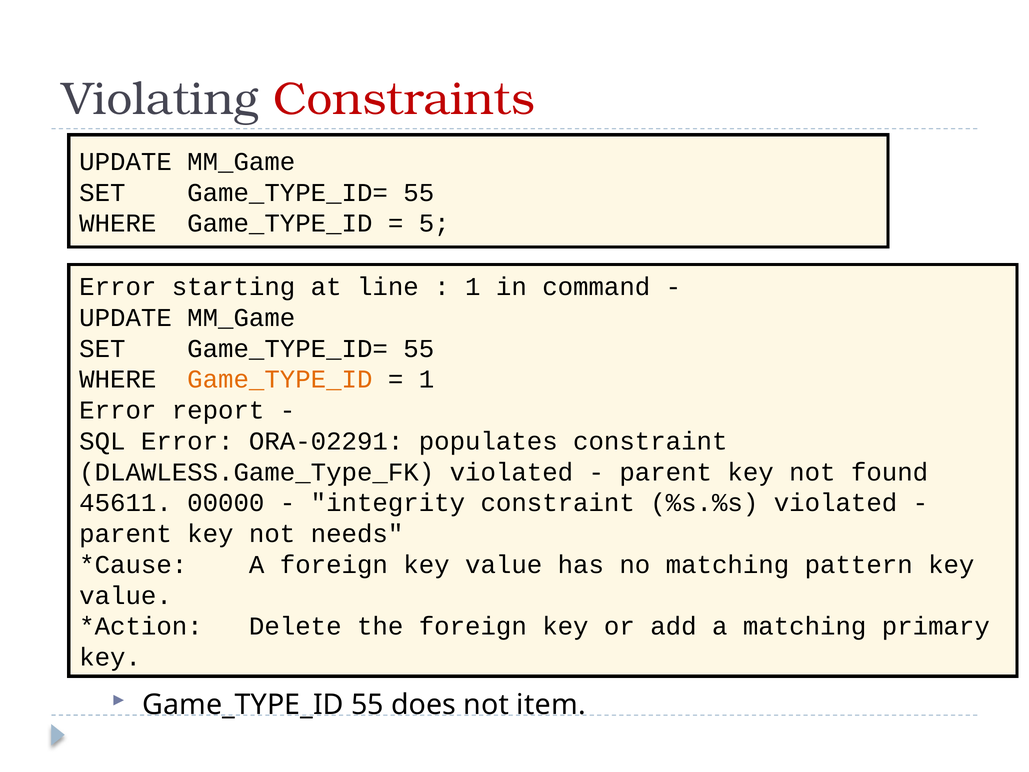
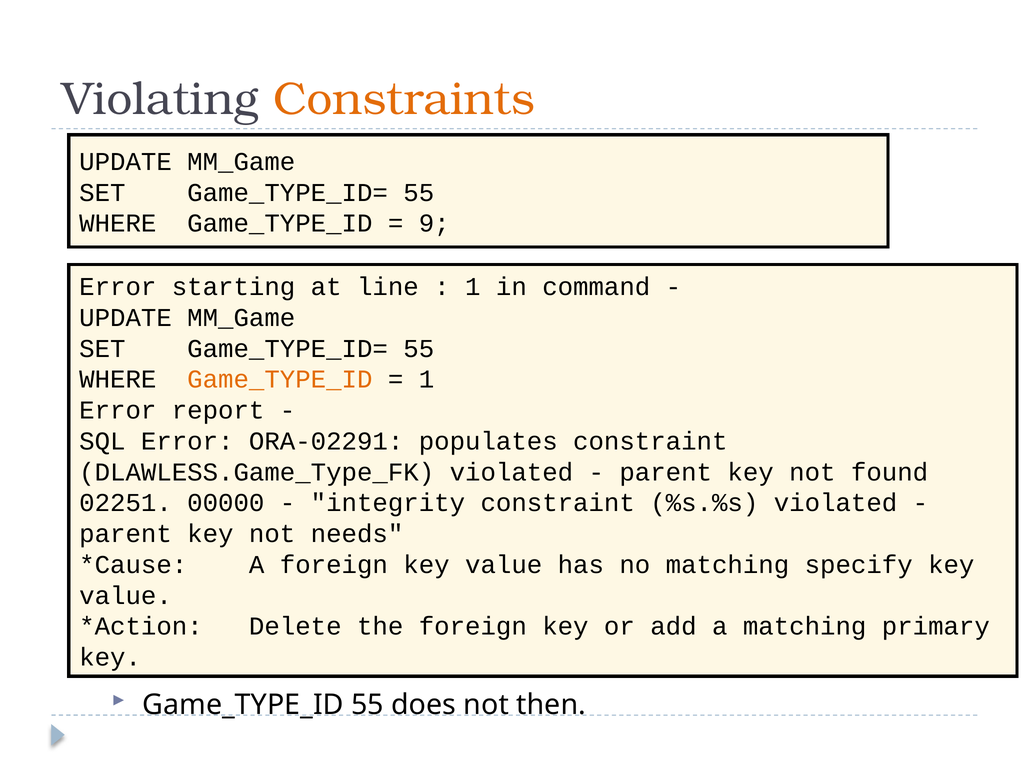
Constraints colour: red -> orange
5: 5 -> 9
45611: 45611 -> 02251
pattern: pattern -> specify
item: item -> then
